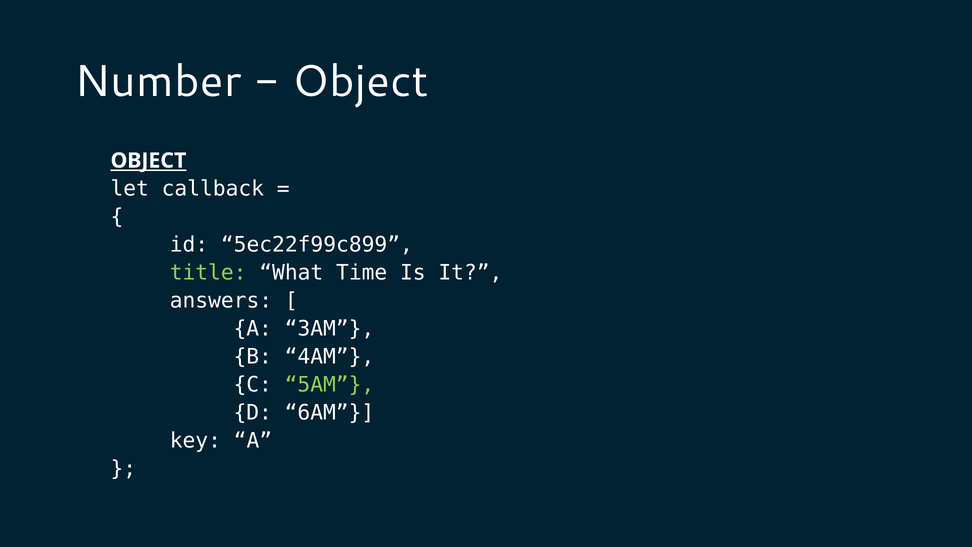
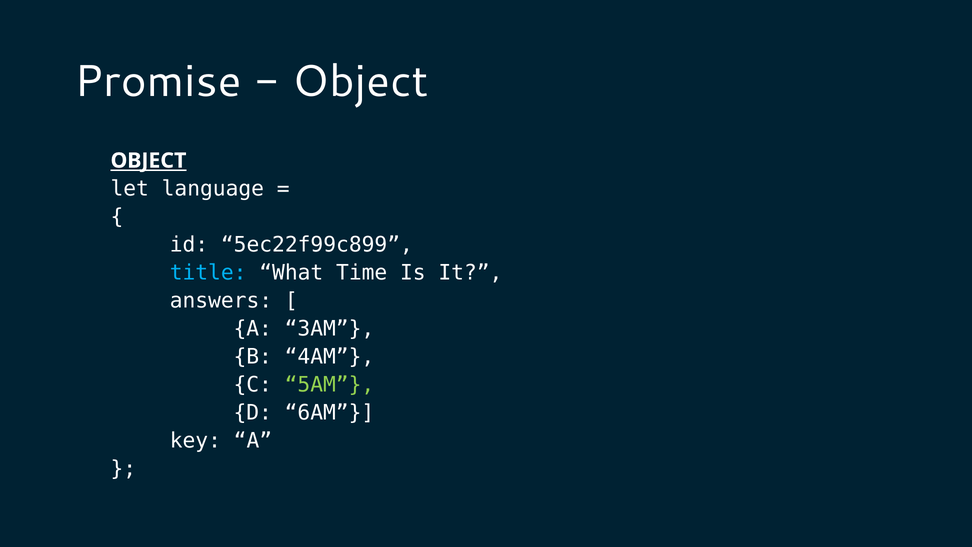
Number: Number -> Promise
callback: callback -> language
title colour: light green -> light blue
